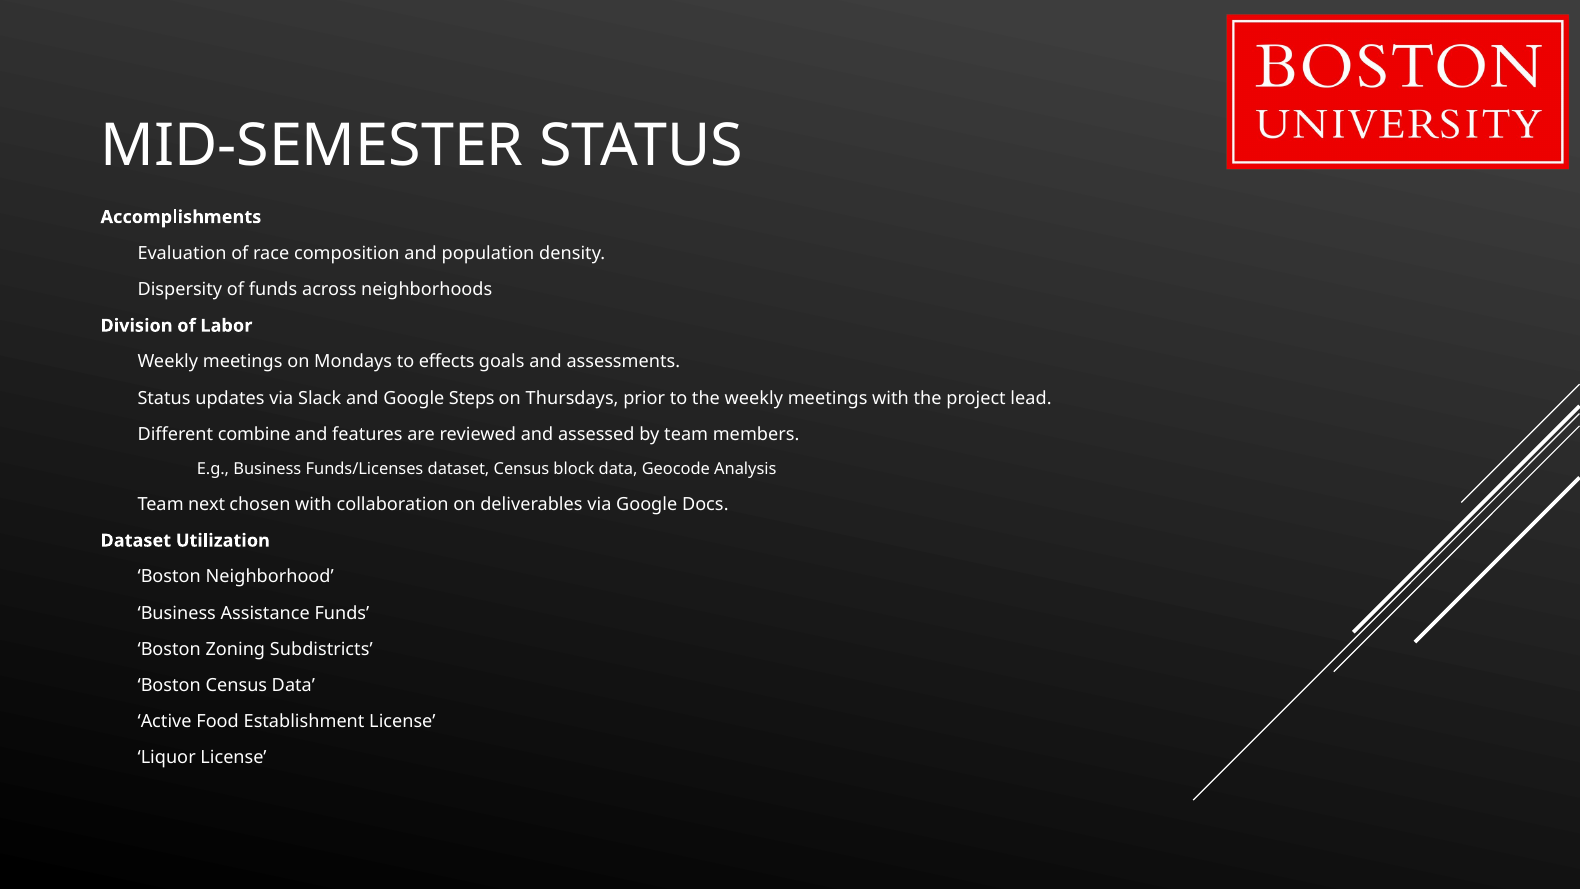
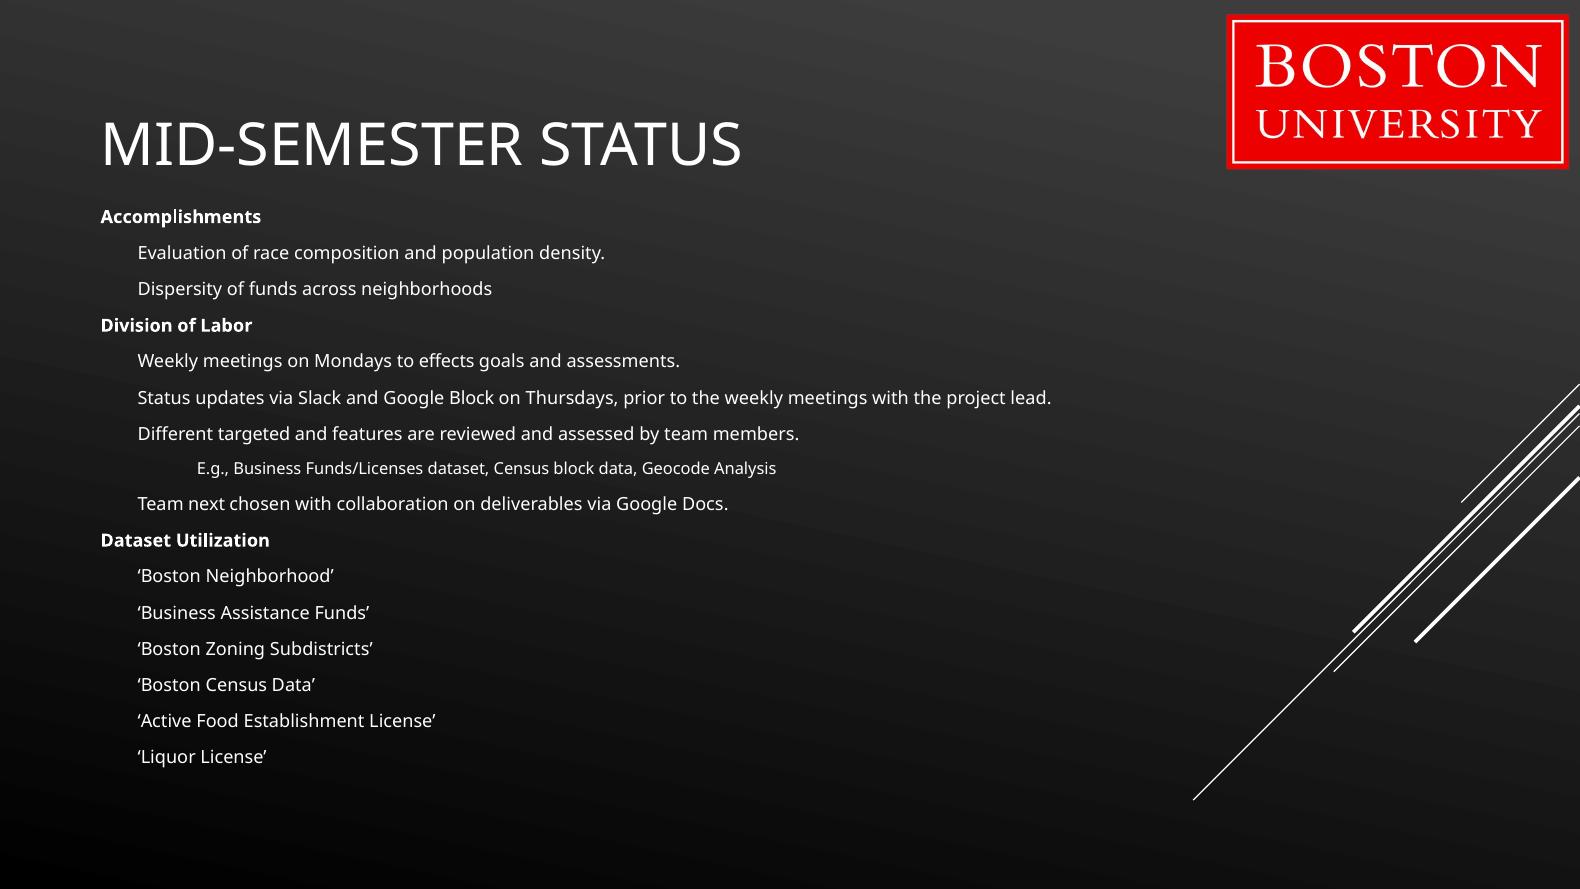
Google Steps: Steps -> Block
combine: combine -> targeted
